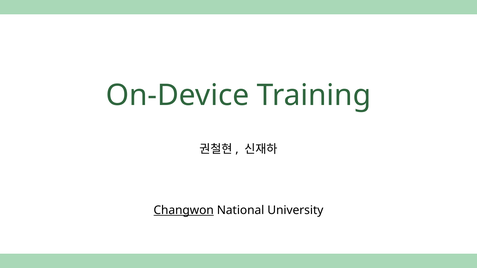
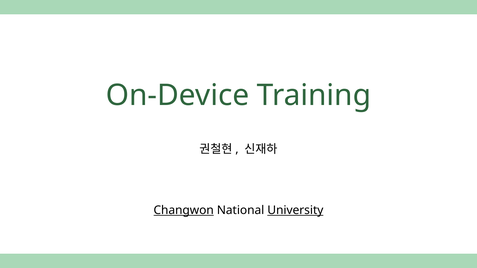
University underline: none -> present
